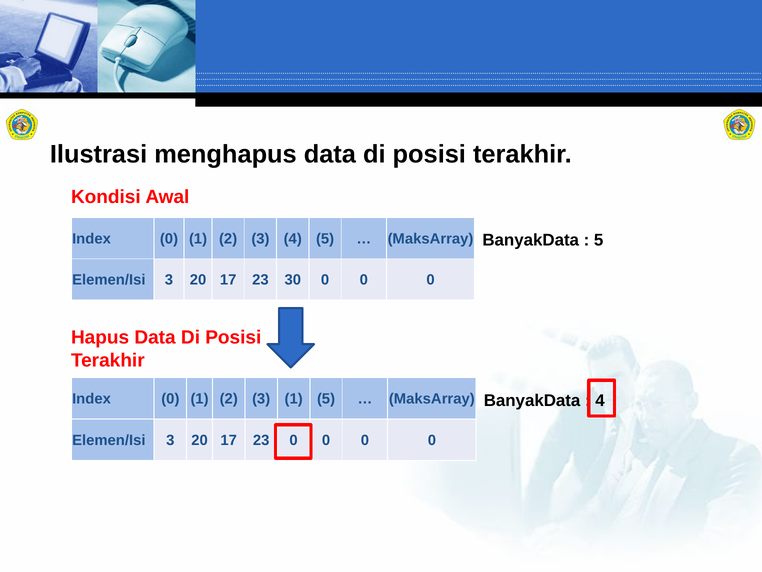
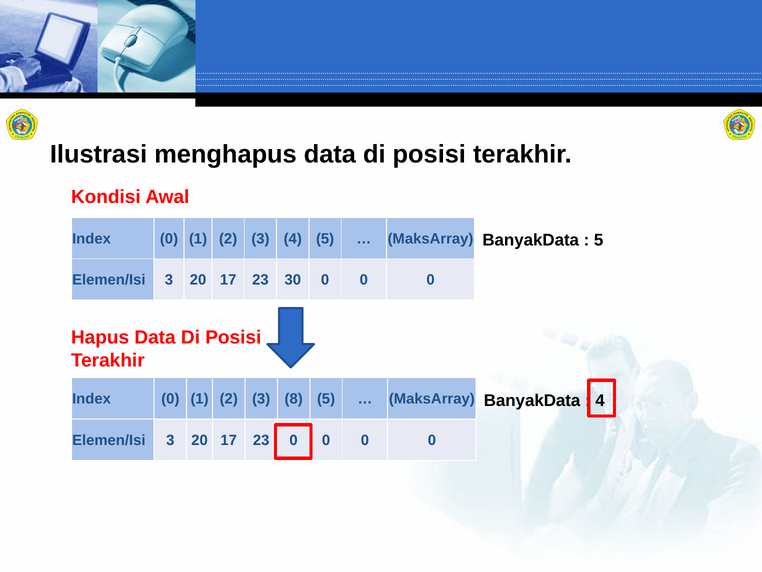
3 1: 1 -> 8
